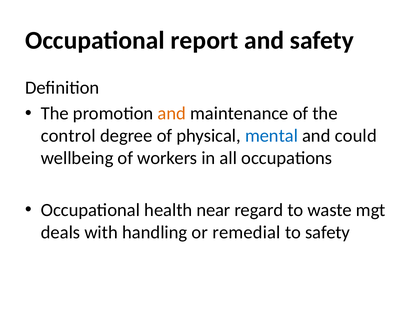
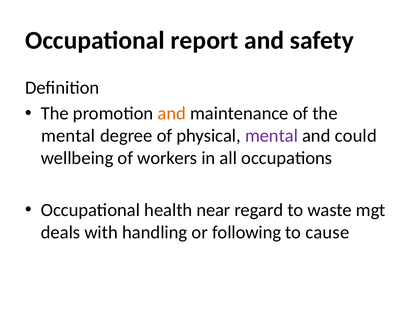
control at (68, 136): control -> mental
mental at (271, 136) colour: blue -> purple
remedial: remedial -> following
to safety: safety -> cause
